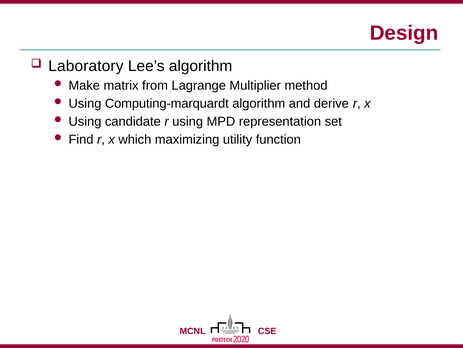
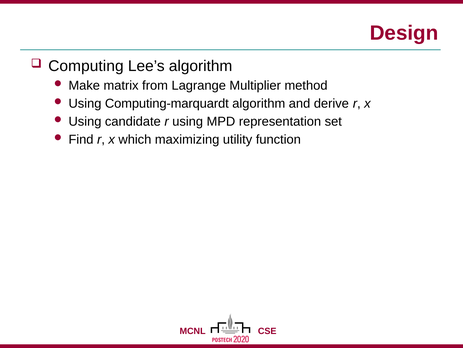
Laboratory: Laboratory -> Computing
